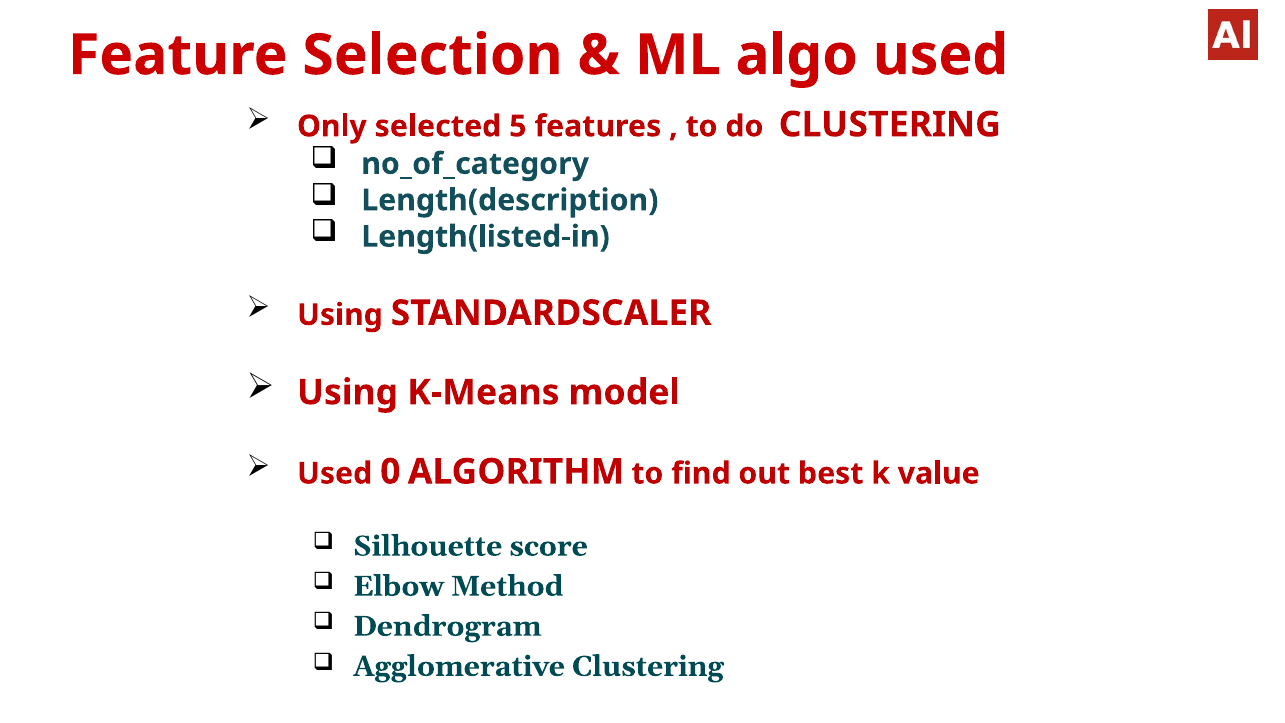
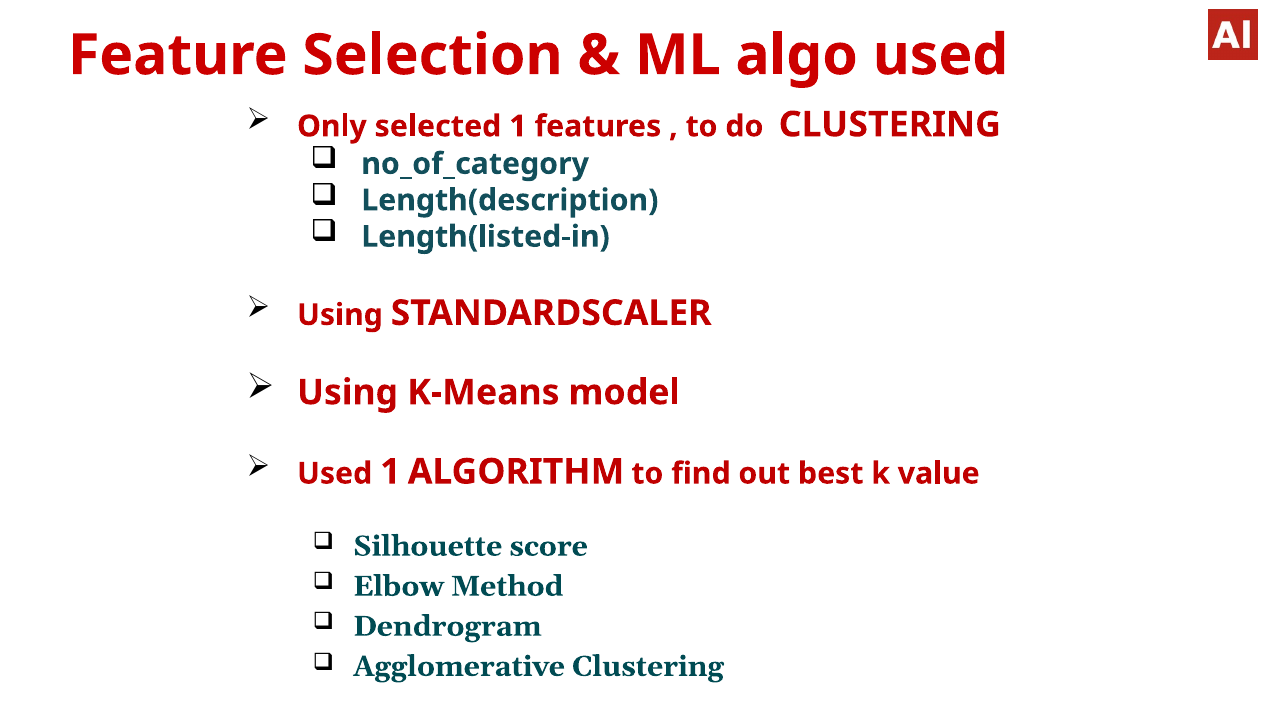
selected 5: 5 -> 1
Used 0: 0 -> 1
